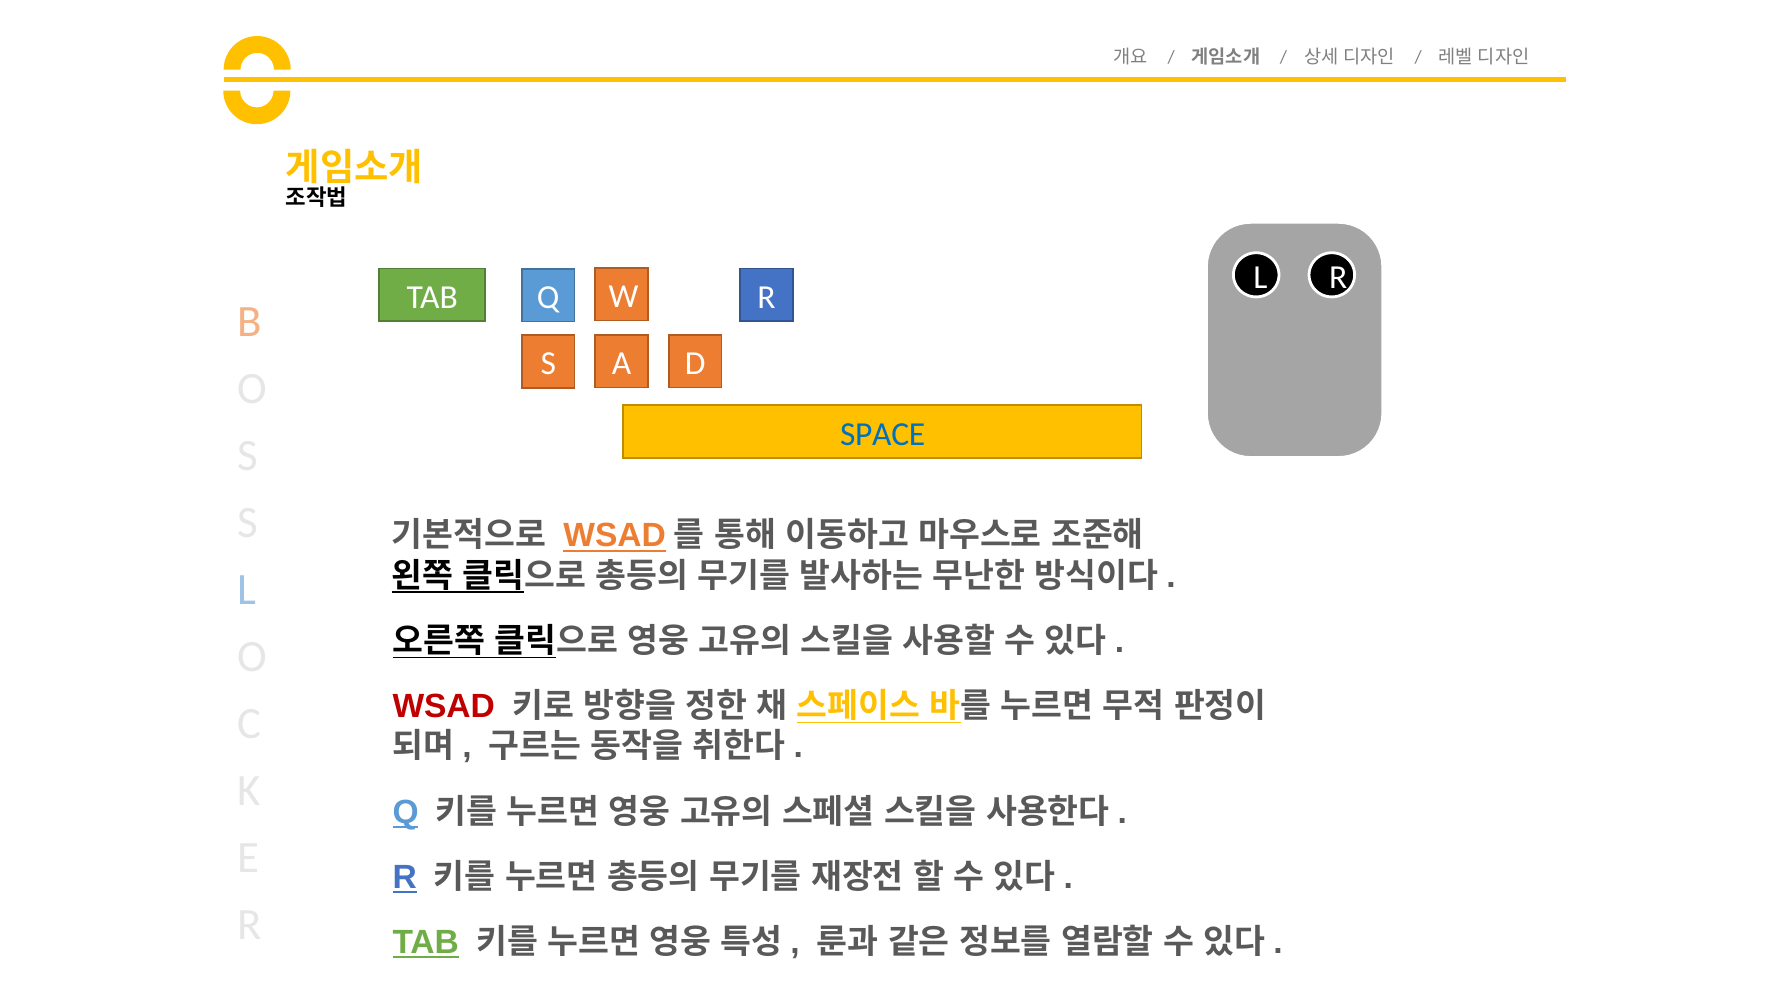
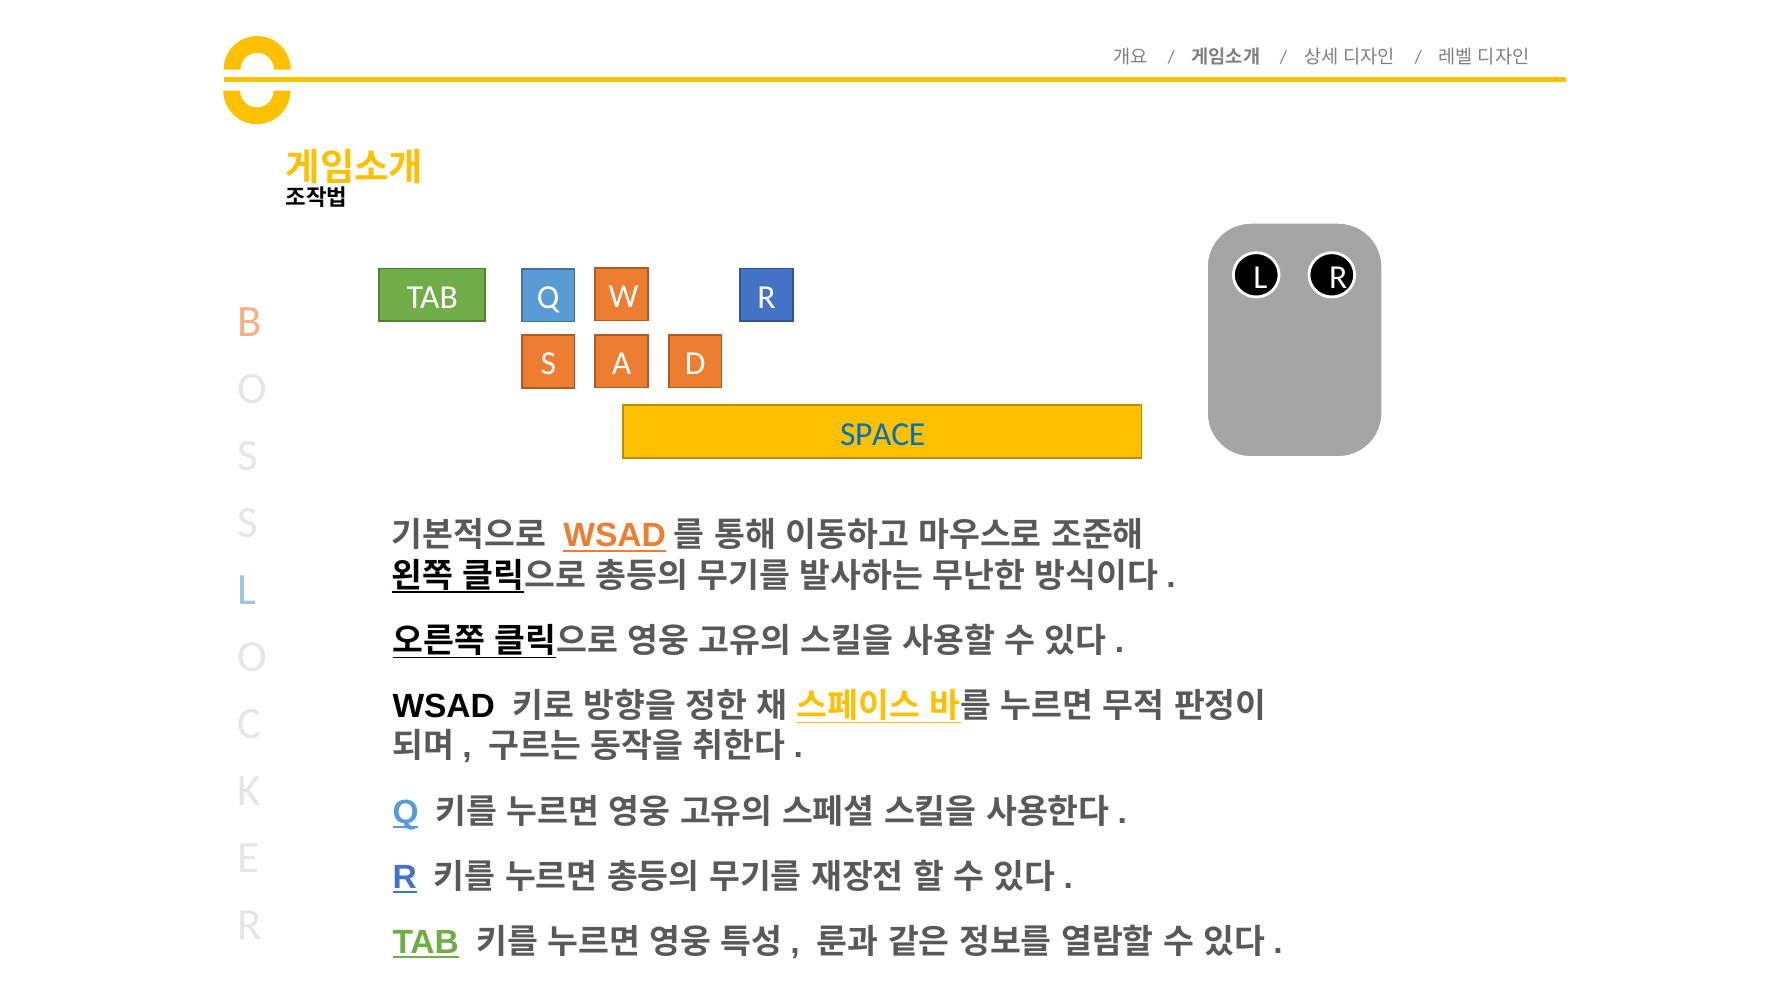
WSAD colour: red -> black
